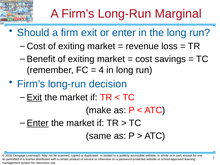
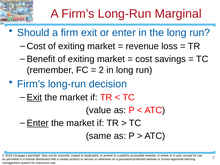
4: 4 -> 2
make: make -> value
